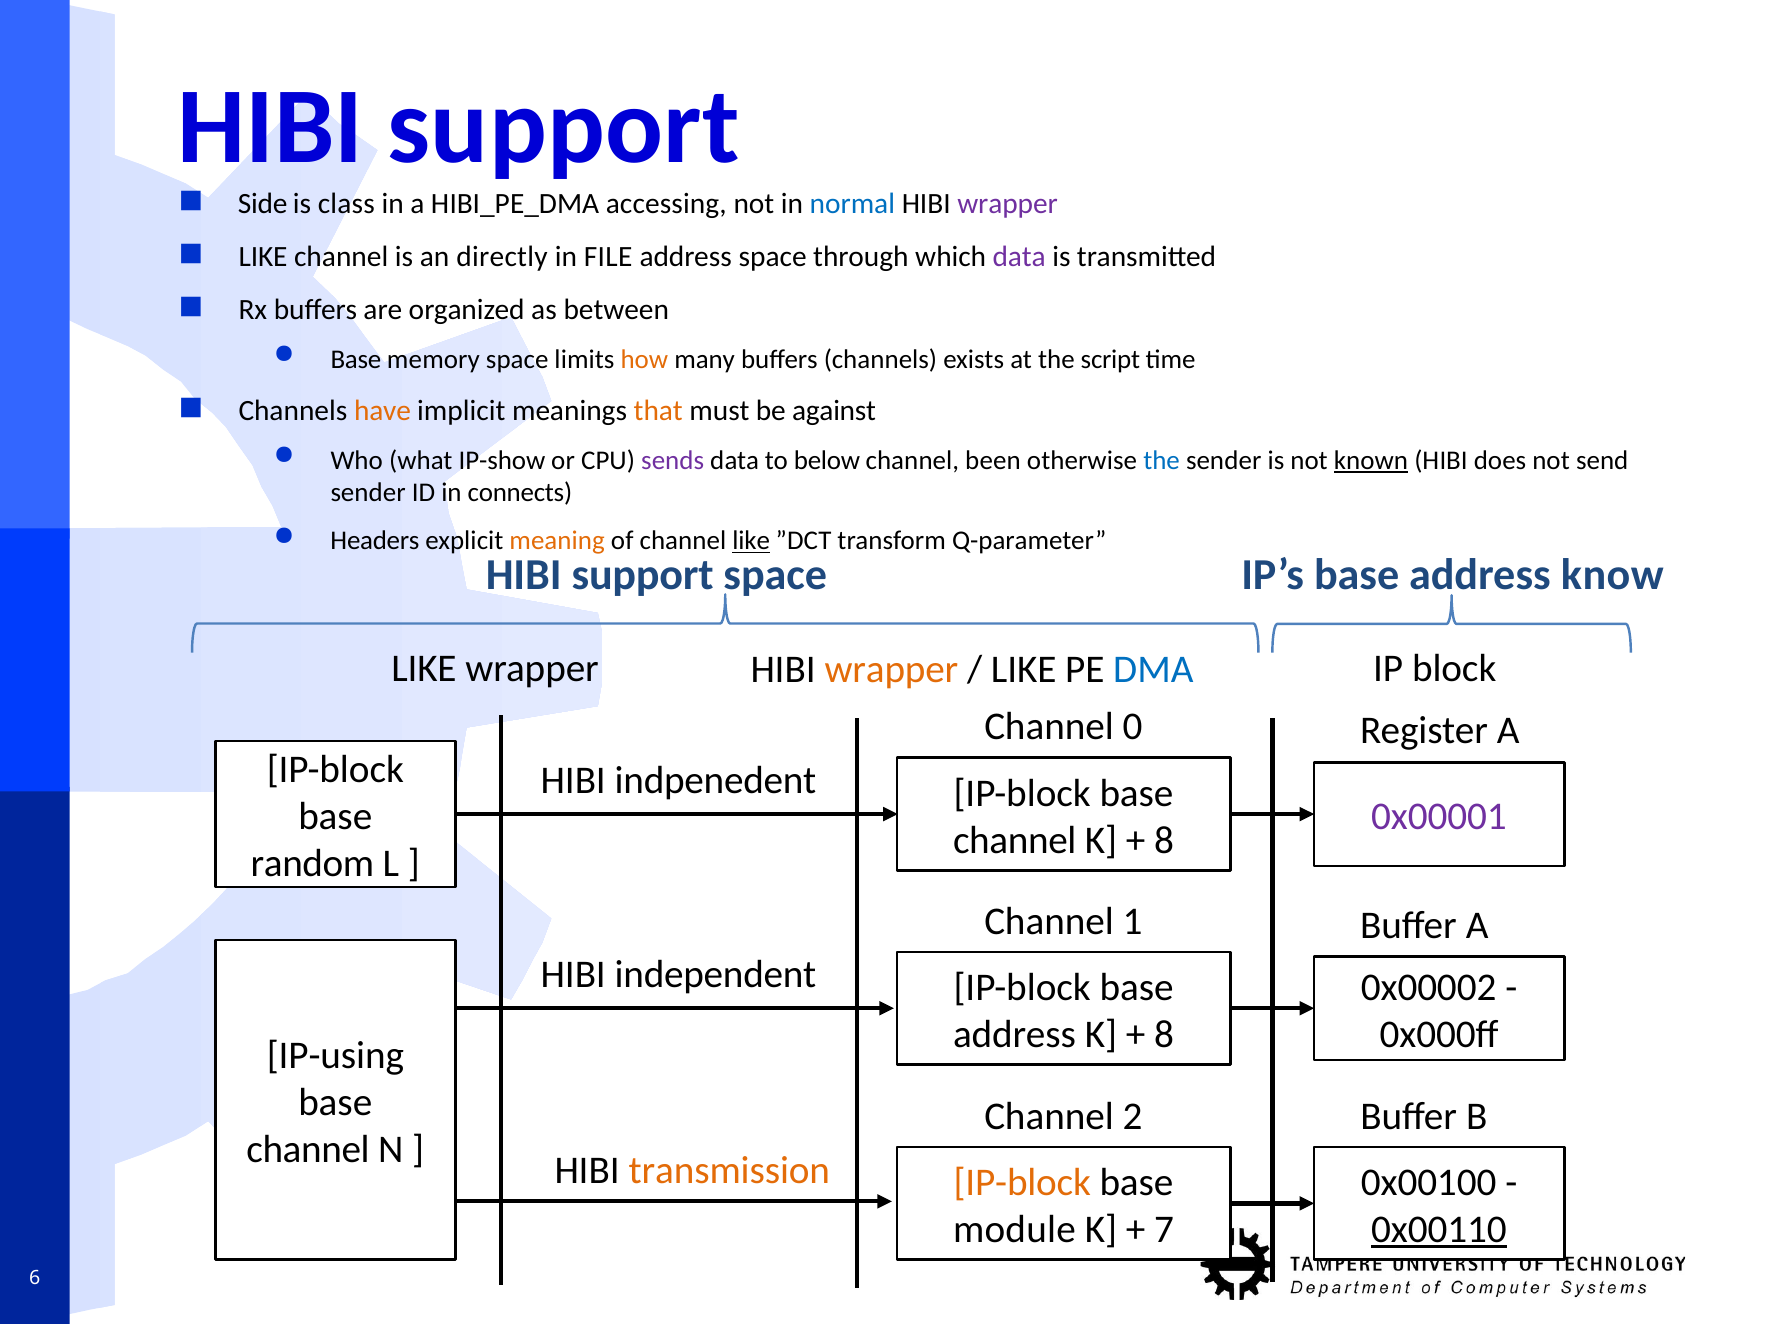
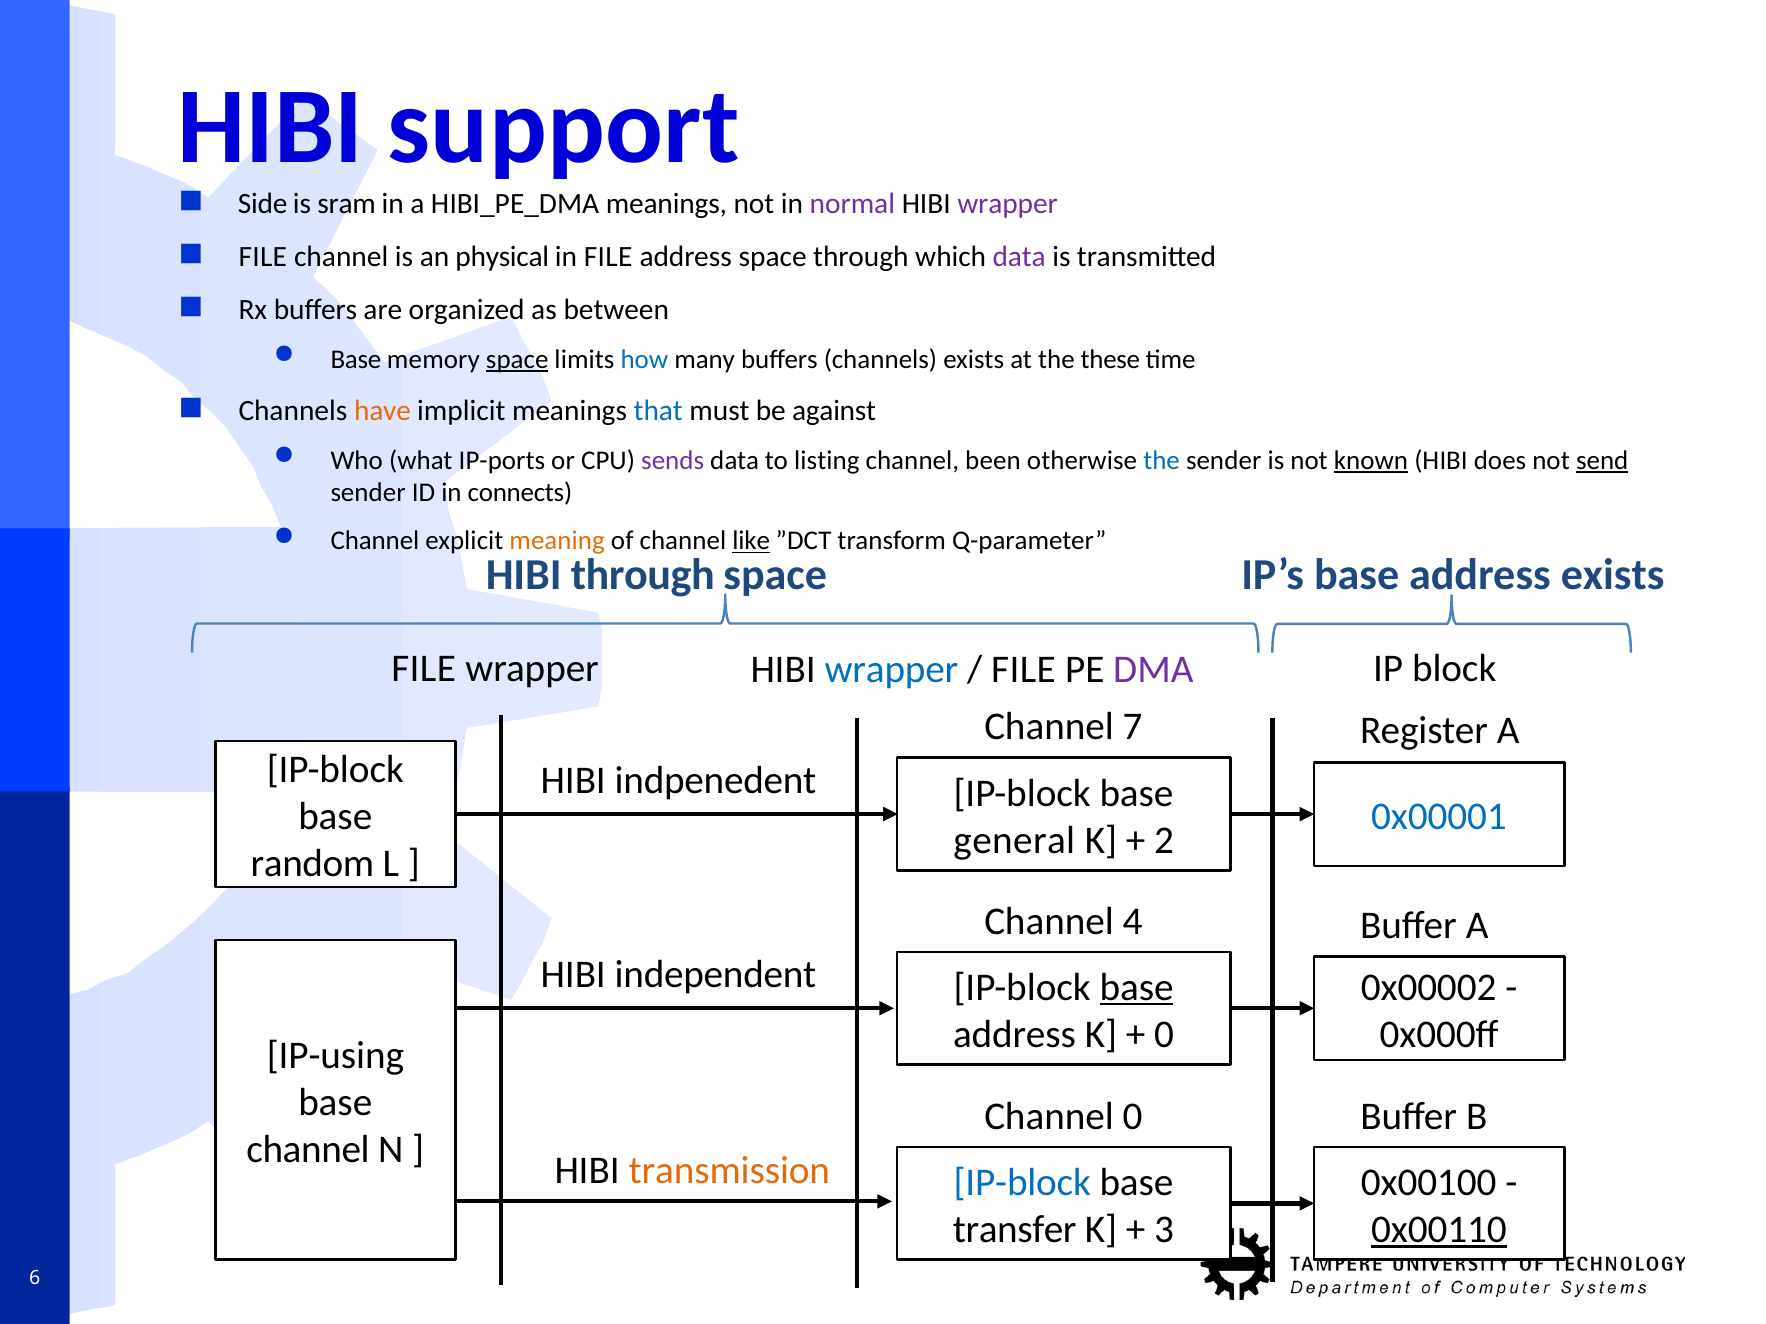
class: class -> sram
HIBI_PE_DMA accessing: accessing -> meanings
normal colour: blue -> purple
LIKE at (263, 257): LIKE -> FILE
directly: directly -> physical
space at (517, 359) underline: none -> present
how colour: orange -> blue
script: script -> these
that colour: orange -> blue
IP-show: IP-show -> IP-ports
below: below -> listing
send underline: none -> present
Headers at (375, 541): Headers -> Channel
support at (643, 575): support -> through
address know: know -> exists
LIKE at (424, 669): LIKE -> FILE
wrapper at (891, 669) colour: orange -> blue
LIKE at (1024, 669): LIKE -> FILE
DMA colour: blue -> purple
0: 0 -> 7
0x00001 colour: purple -> blue
channel at (1015, 841): channel -> general
8 at (1164, 841): 8 -> 2
1: 1 -> 4
base at (1137, 988) underline: none -> present
8 at (1164, 1035): 8 -> 0
Channel 2: 2 -> 0
IP-block at (1022, 1183) colour: orange -> blue
module: module -> transfer
7: 7 -> 3
